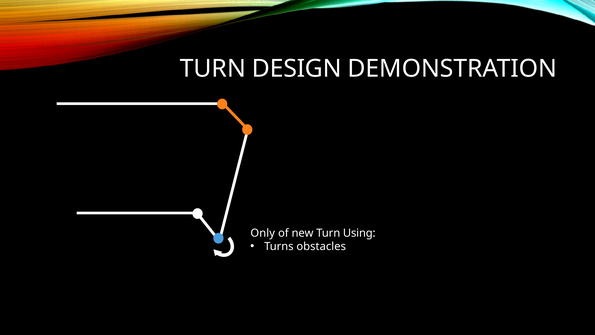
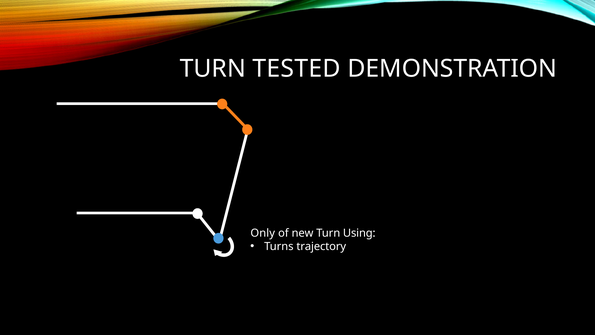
DESIGN: DESIGN -> TESTED
obstacles: obstacles -> trajectory
